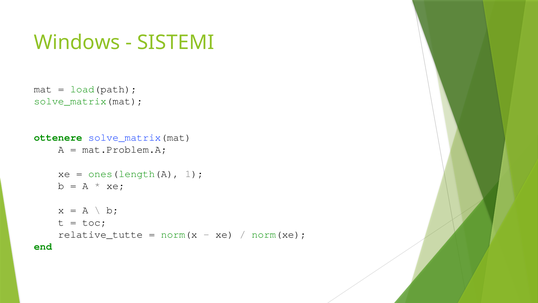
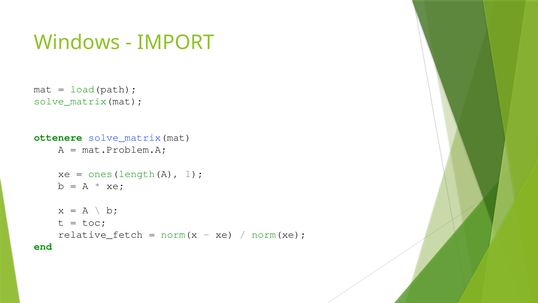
SISTEMI: SISTEMI -> IMPORT
relative_tutte: relative_tutte -> relative_fetch
